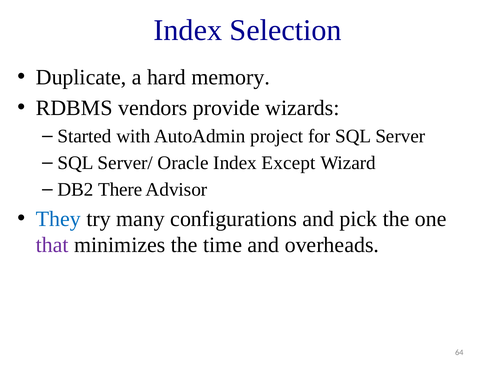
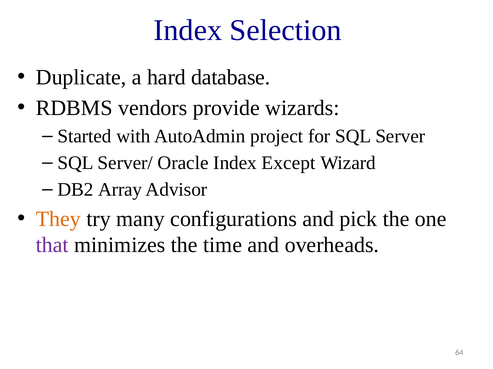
memory: memory -> database
There: There -> Array
They colour: blue -> orange
